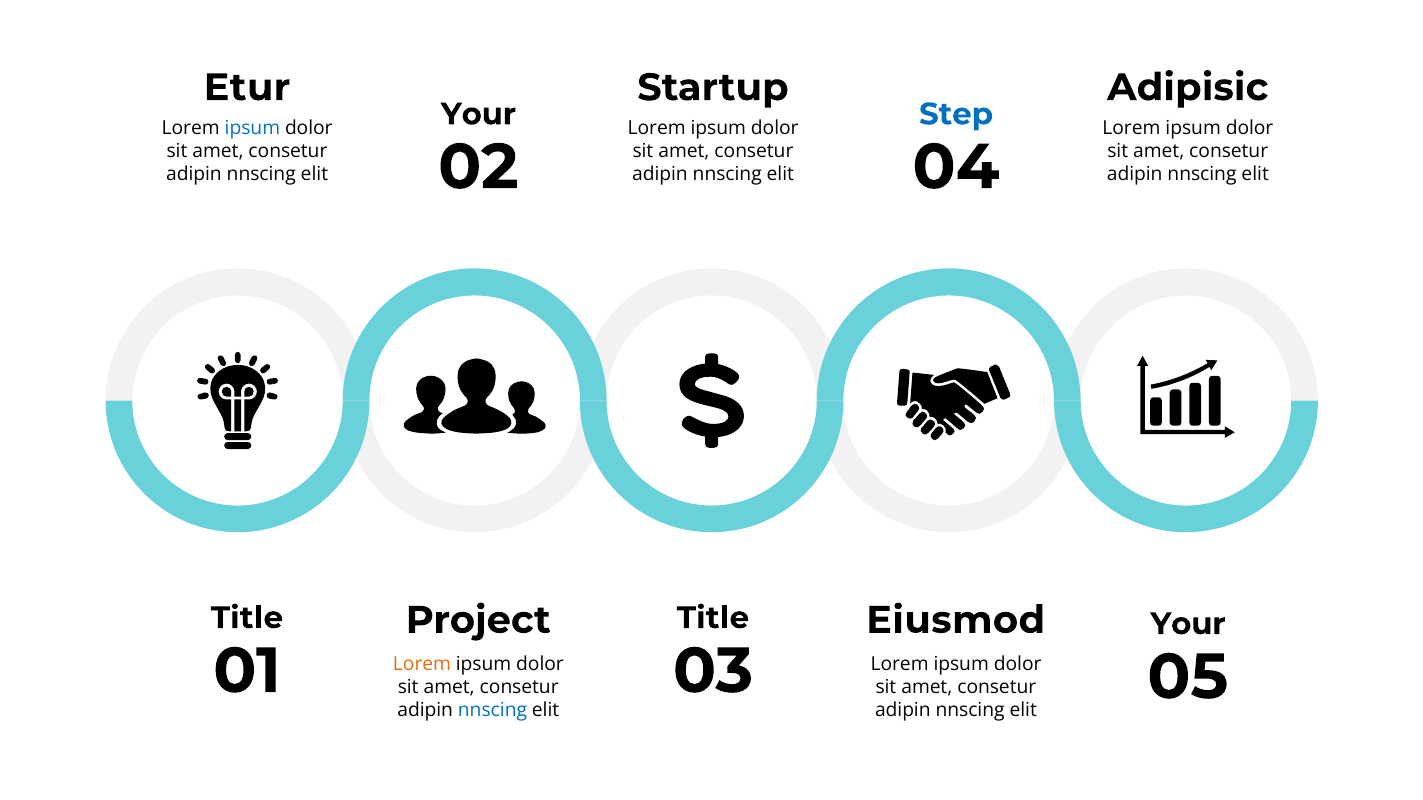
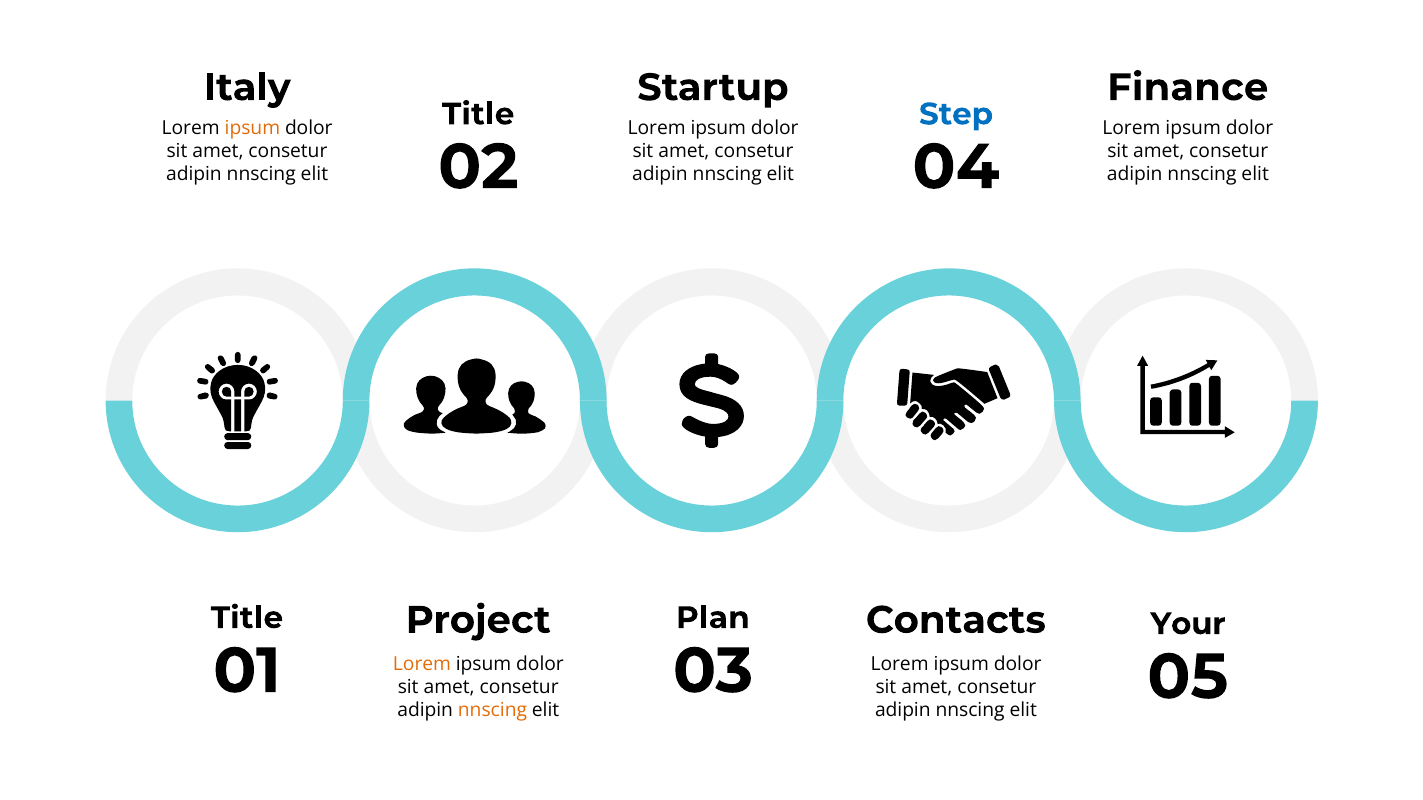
Etur: Etur -> Italy
Adipisic: Adipisic -> Finance
Your at (478, 114): Your -> Title
ipsum at (252, 128) colour: blue -> orange
Title at (713, 618): Title -> Plan
Eiusmod: Eiusmod -> Contacts
nnscing at (492, 710) colour: blue -> orange
